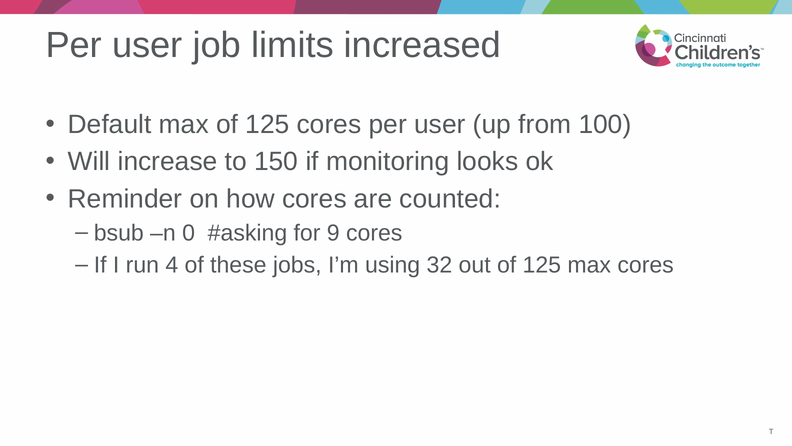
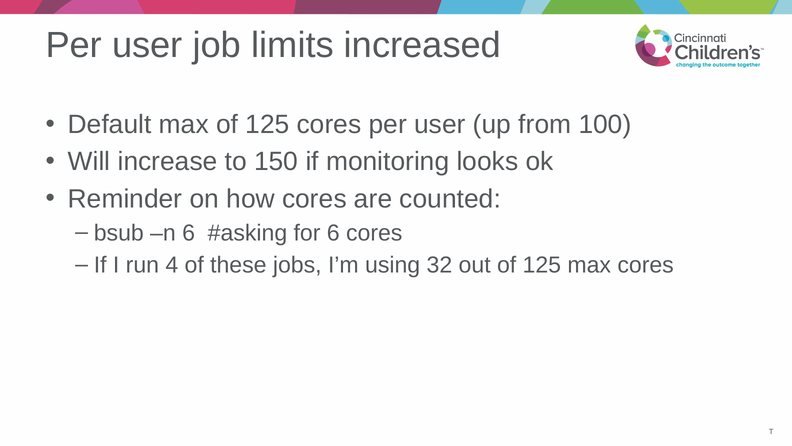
n 0: 0 -> 6
for 9: 9 -> 6
